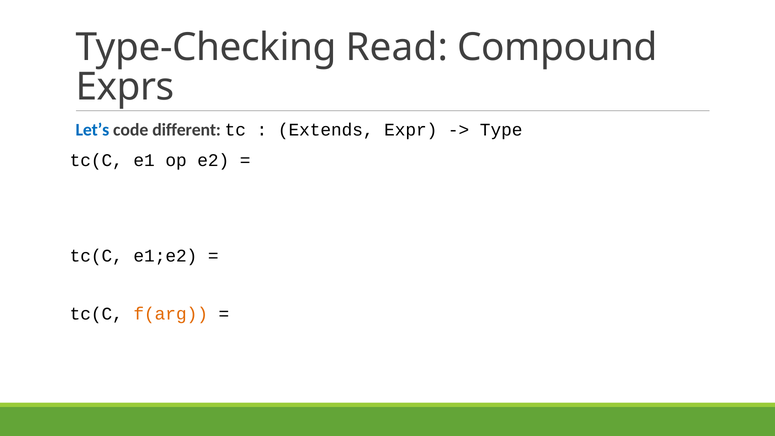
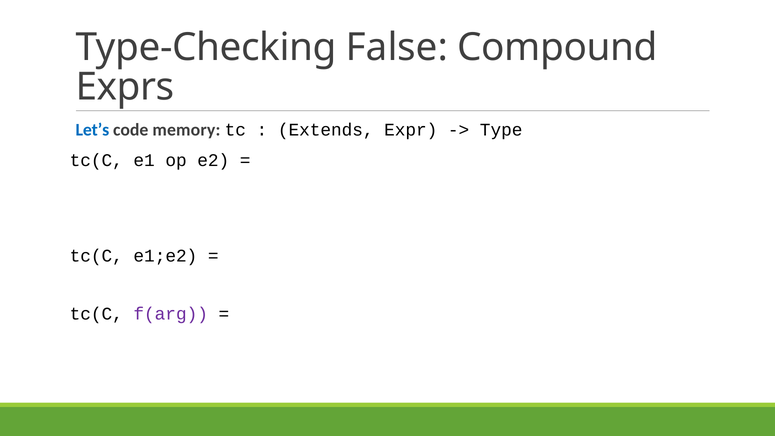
Read: Read -> False
different: different -> memory
f(arg colour: orange -> purple
